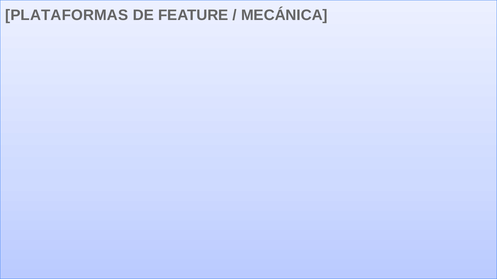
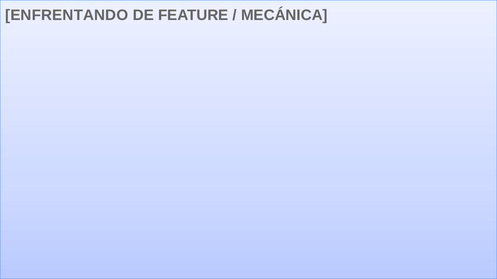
PLATAFORMAS: PLATAFORMAS -> ENFRENTANDO
